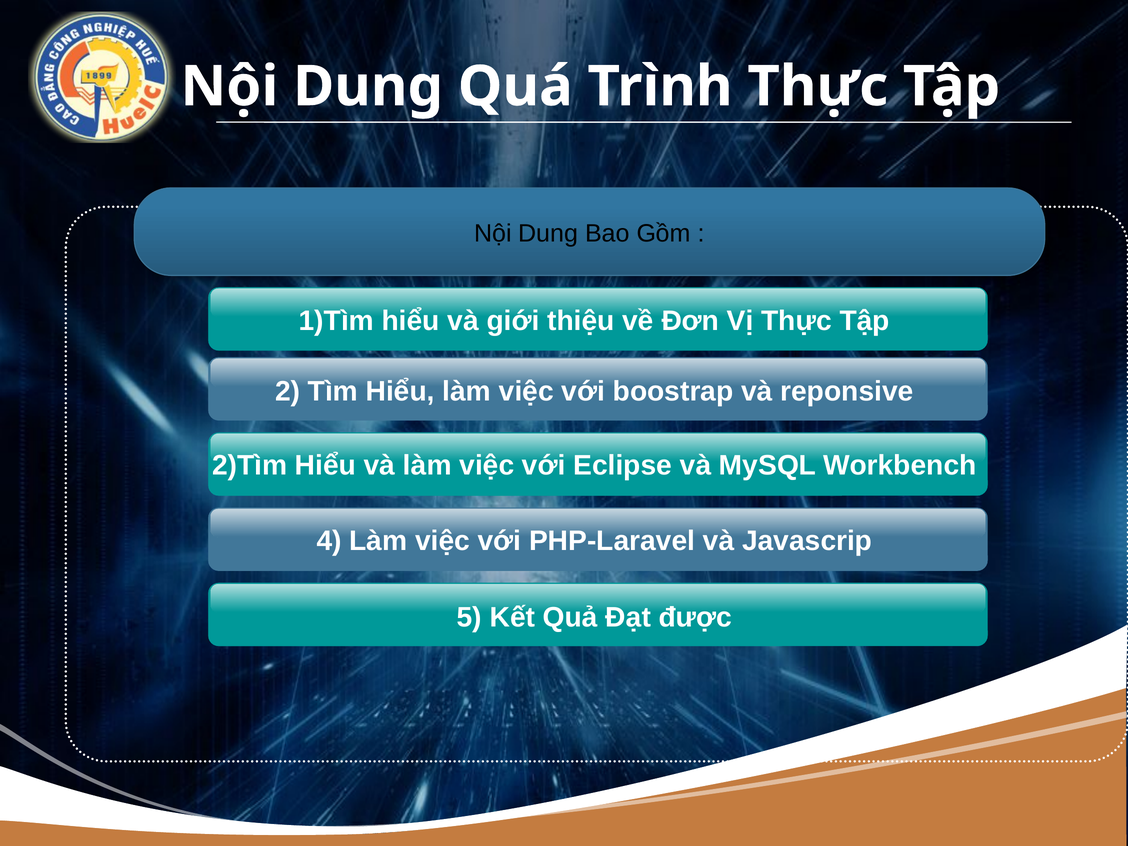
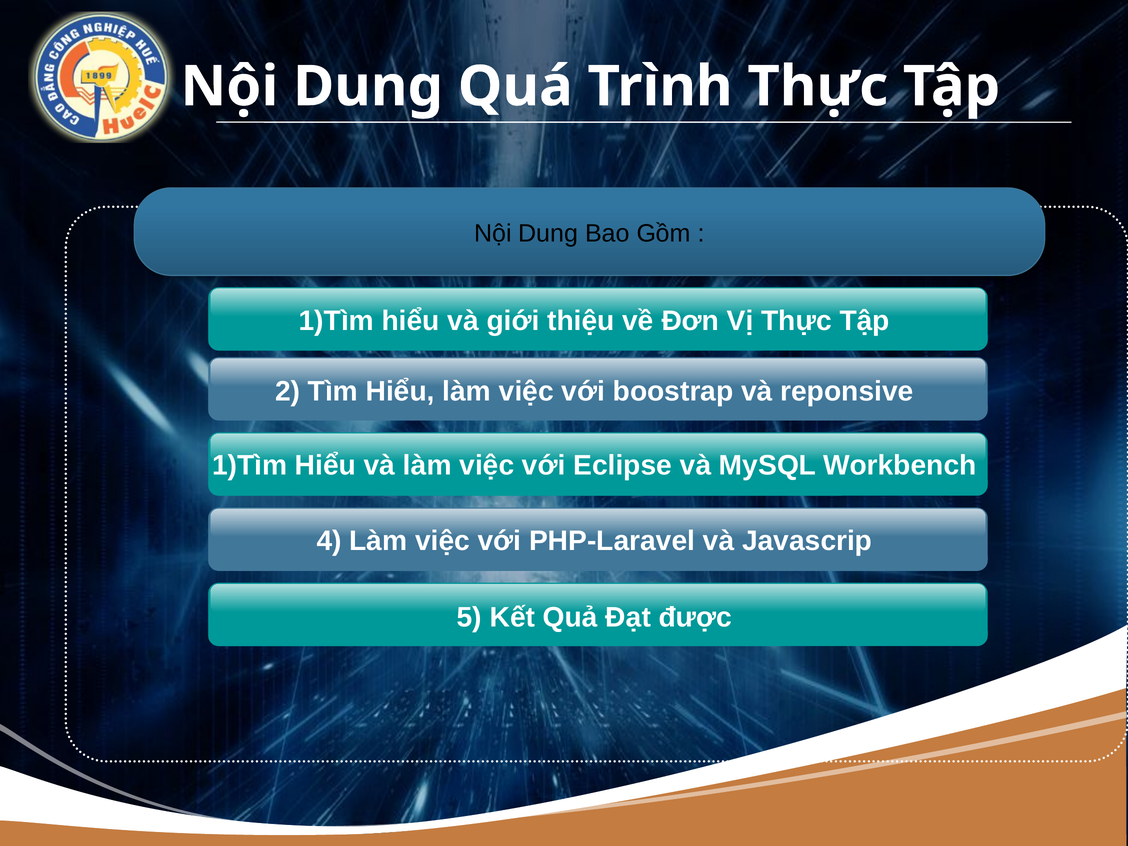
2)Tìm at (250, 465): 2)Tìm -> 1)Tìm
